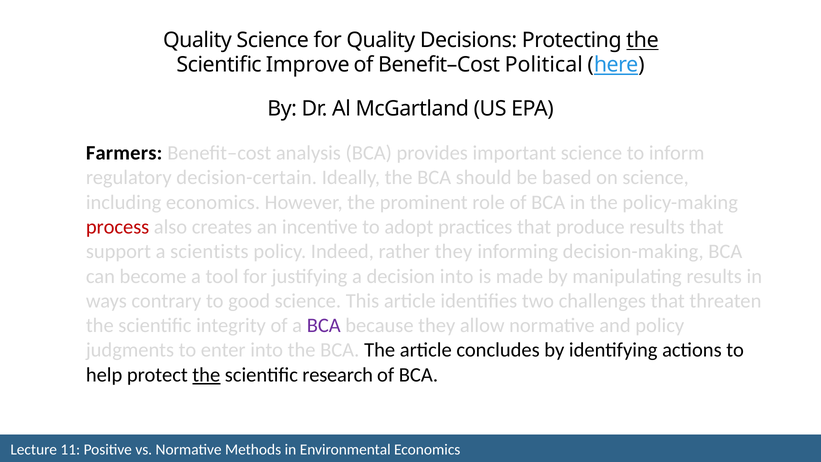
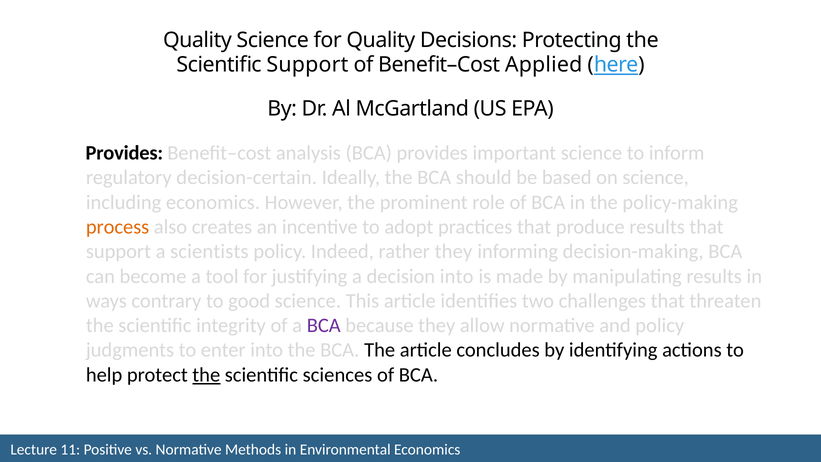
the at (643, 40) underline: present -> none
Scientific Improve: Improve -> Support
Political: Political -> Applied
Farmers at (124, 153): Farmers -> Provides
process colour: red -> orange
research: research -> sciences
